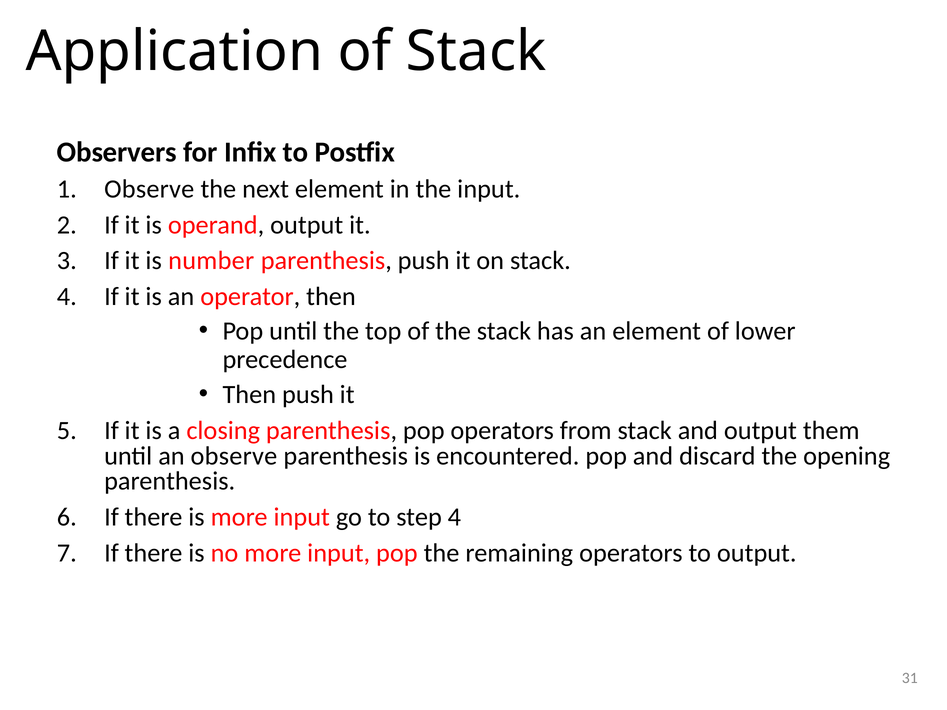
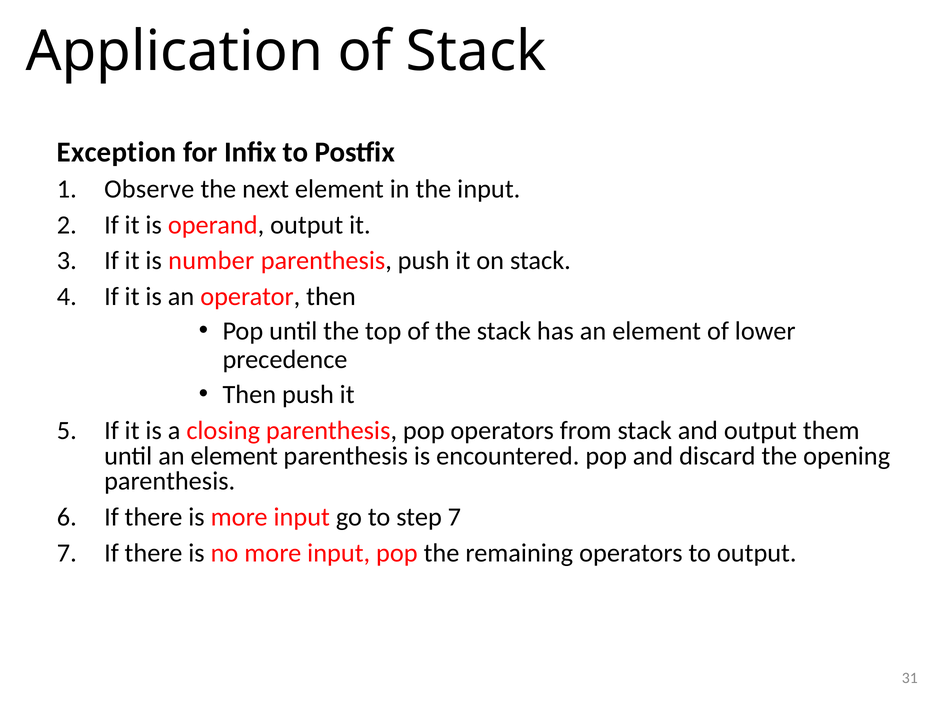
Observers: Observers -> Exception
until an observe: observe -> element
step 4: 4 -> 7
